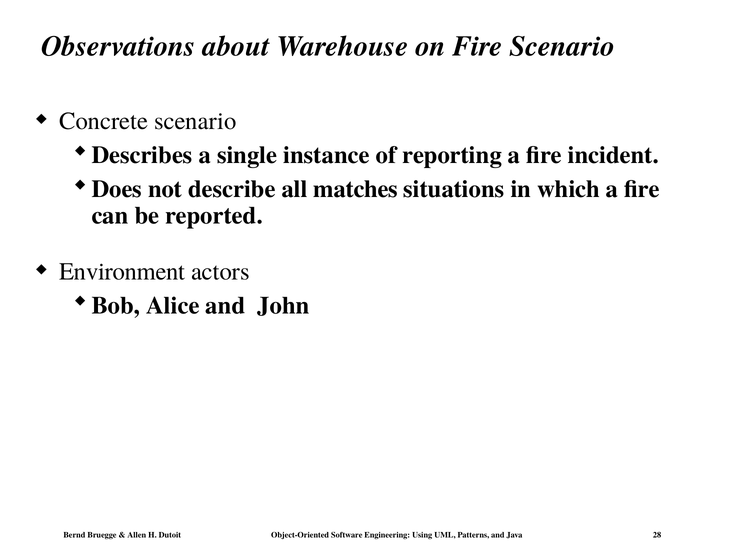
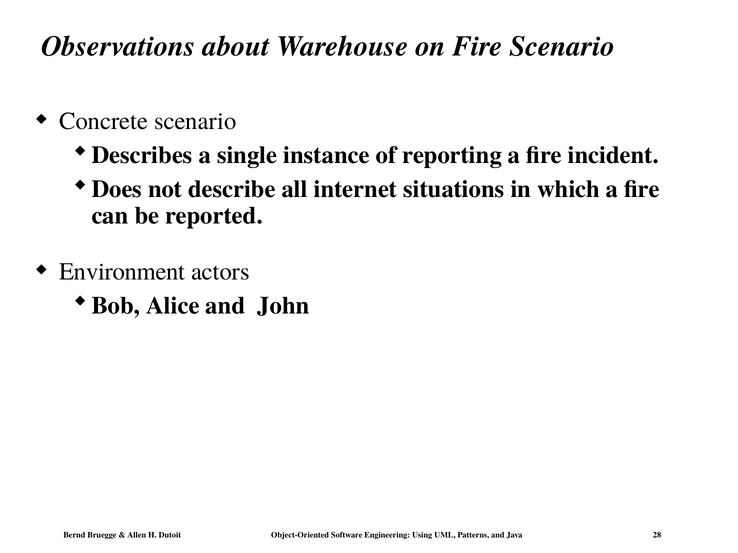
matches: matches -> internet
